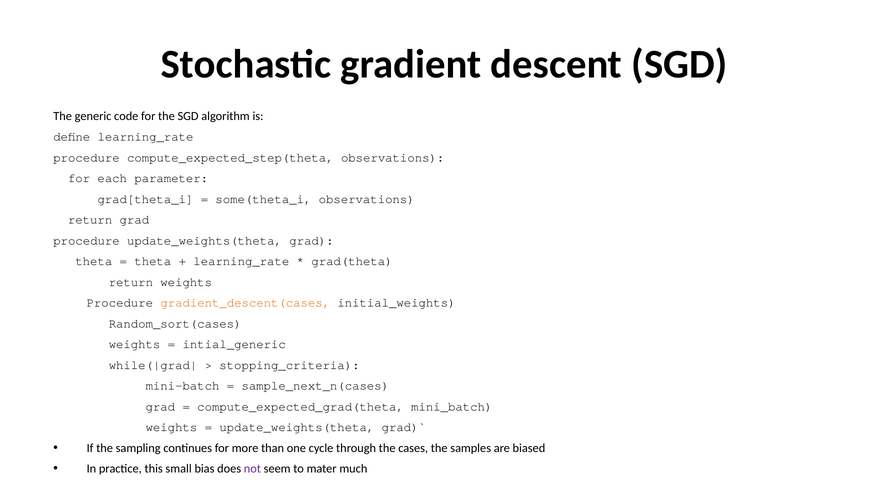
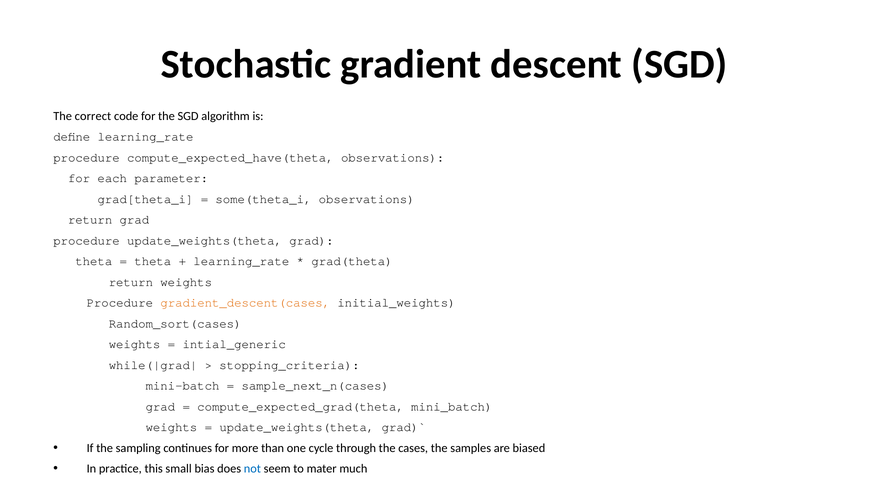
generic: generic -> correct
compute_expected_step(theta: compute_expected_step(theta -> compute_expected_have(theta
not colour: purple -> blue
